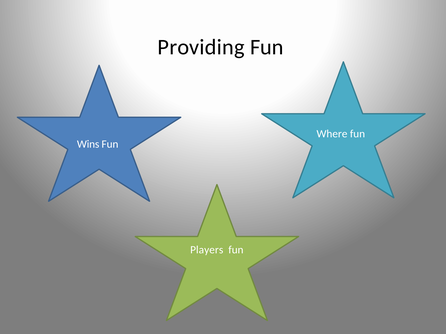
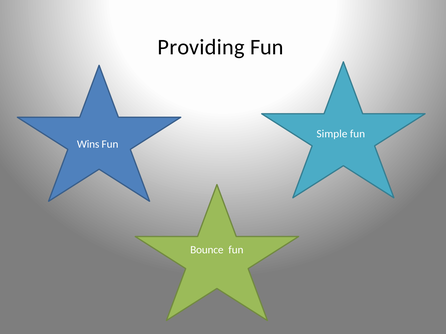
Where: Where -> Simple
Players: Players -> Bounce
